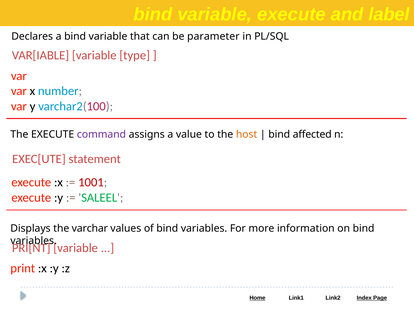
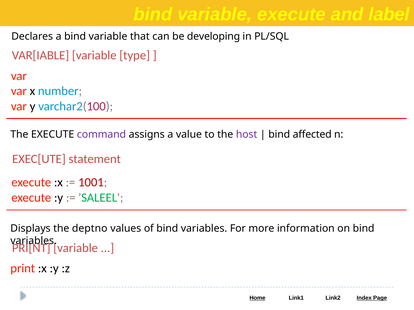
parameter: parameter -> developing
host colour: orange -> purple
varchar: varchar -> deptno
